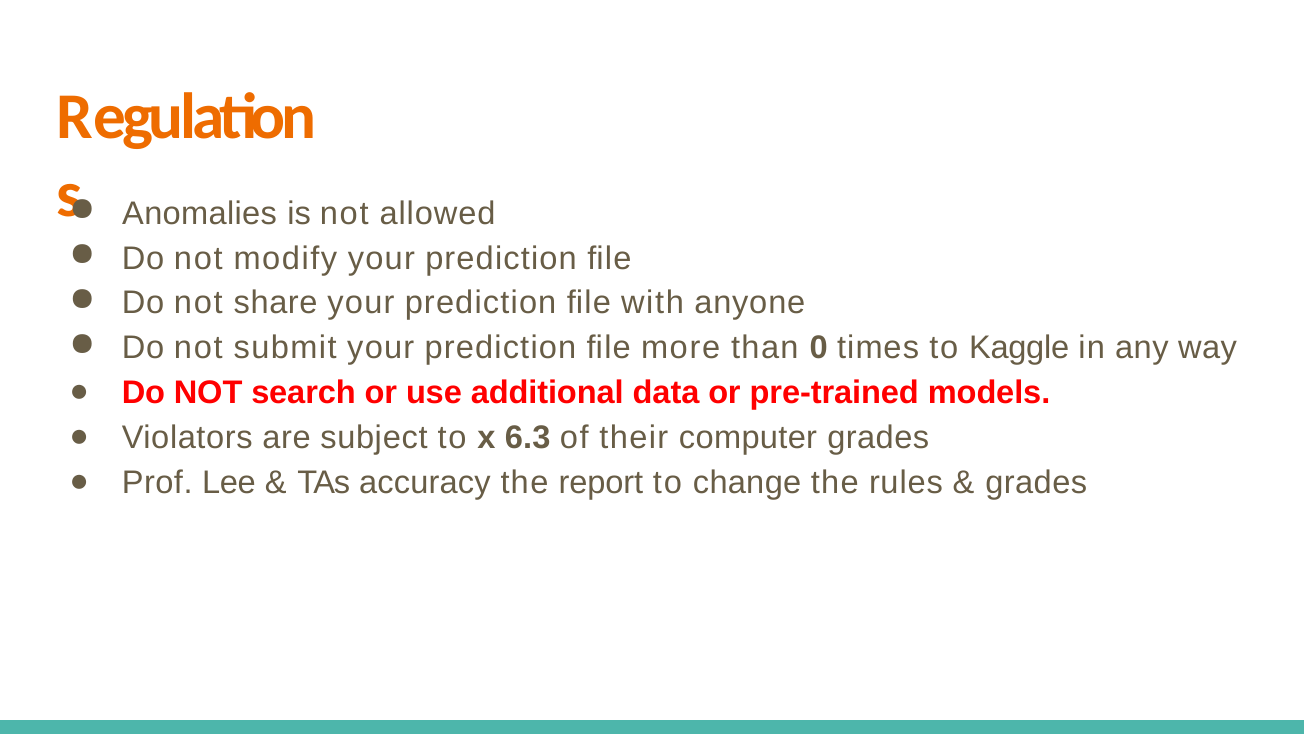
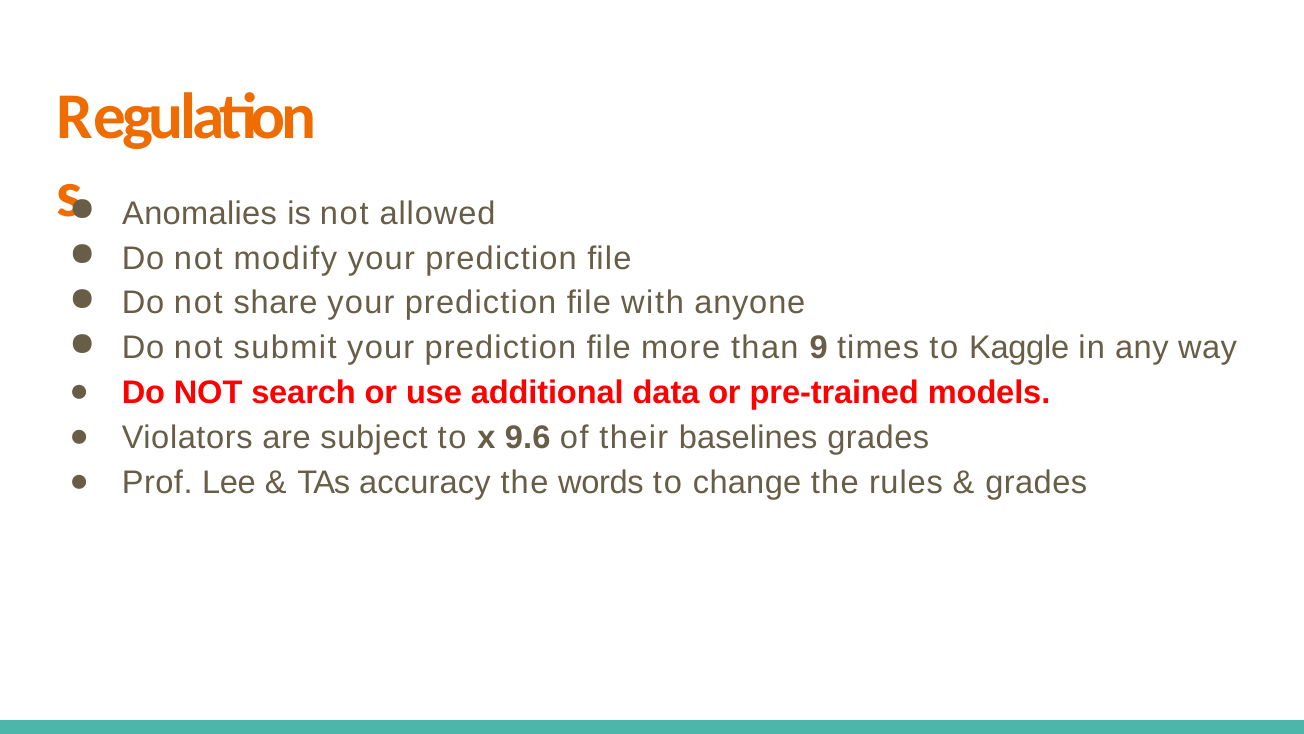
0: 0 -> 9
6.3: 6.3 -> 9.6
computer: computer -> baselines
report: report -> words
